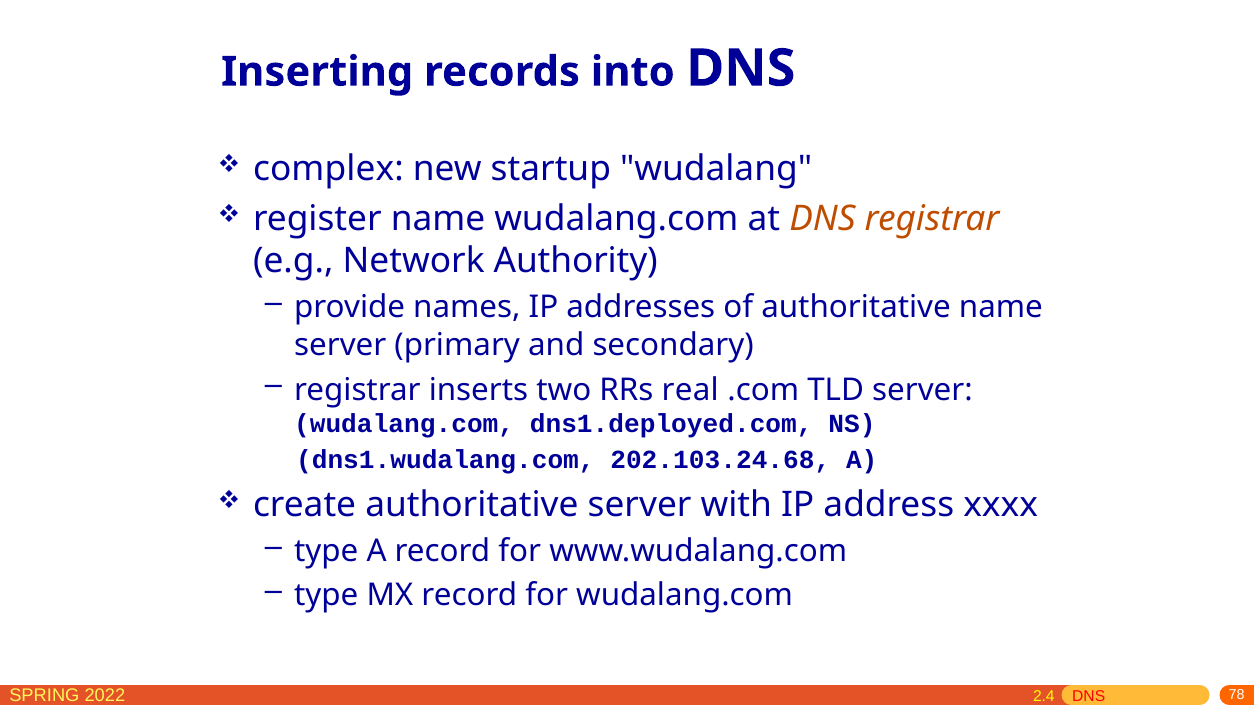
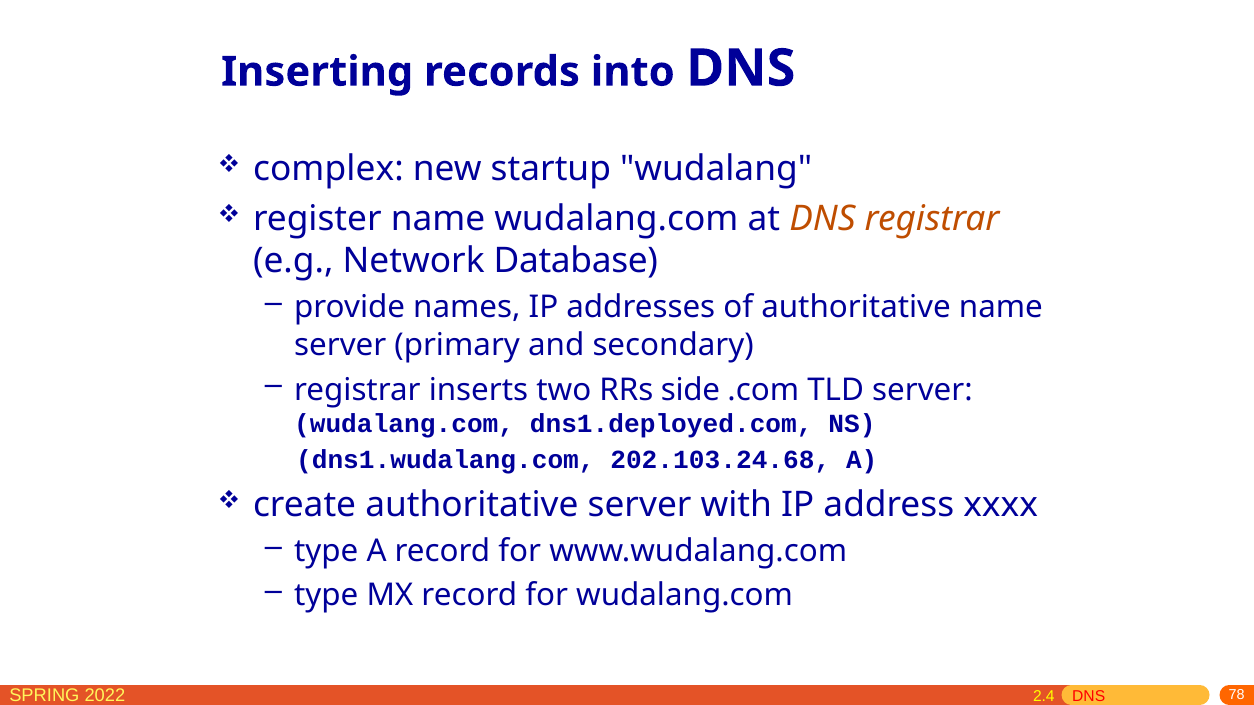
Authority: Authority -> Database
real: real -> side
